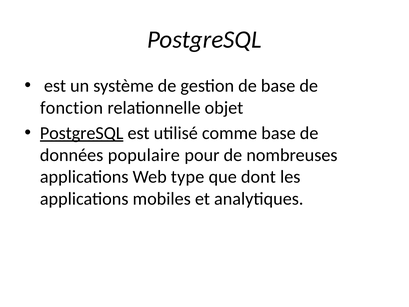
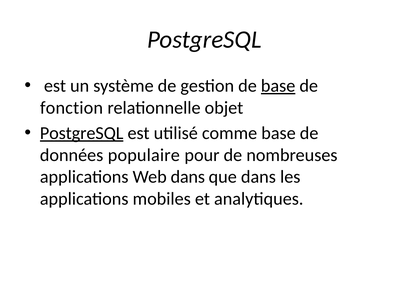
base at (278, 86) underline: none -> present
Web type: type -> dans
que dont: dont -> dans
